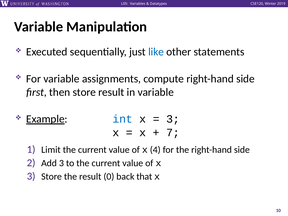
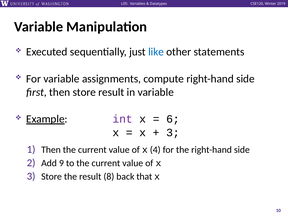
int colour: blue -> purple
3 at (173, 119): 3 -> 6
7 at (173, 133): 7 -> 3
1 Limit: Limit -> Then
Add 3: 3 -> 9
0: 0 -> 8
